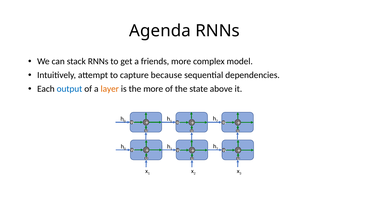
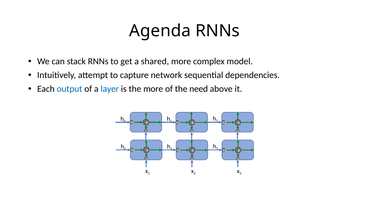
friends: friends -> shared
because: because -> network
layer colour: orange -> blue
state: state -> need
